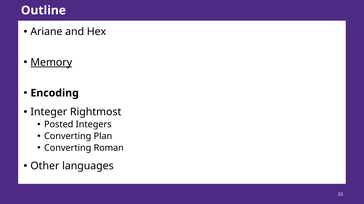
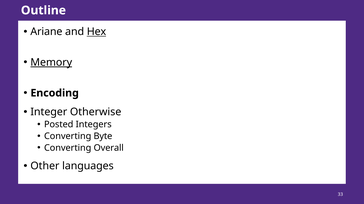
Hex underline: none -> present
Rightmost: Rightmost -> Otherwise
Plan: Plan -> Byte
Roman: Roman -> Overall
